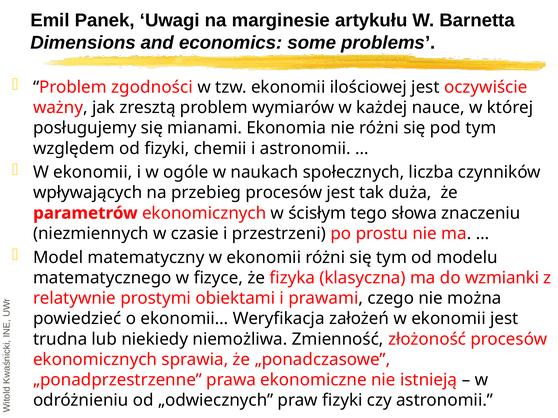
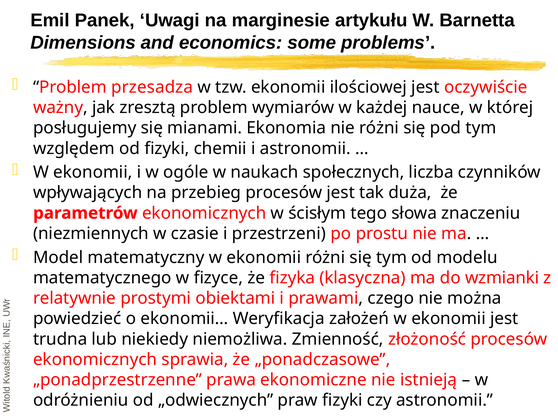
zgodności: zgodności -> przesadza
